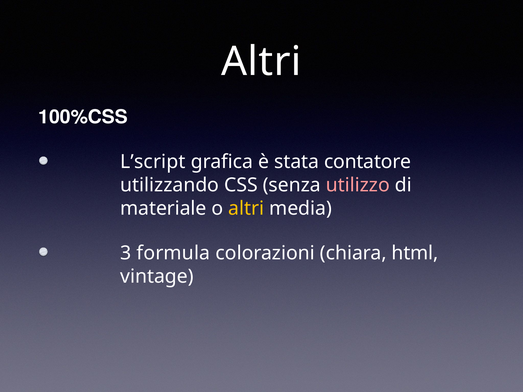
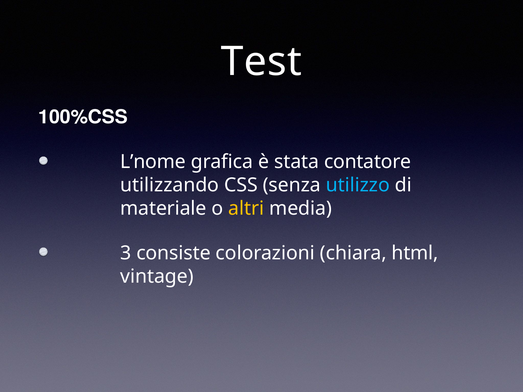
Altri at (261, 62): Altri -> Test
L’script: L’script -> L’nome
utilizzo colour: pink -> light blue
formula: formula -> consiste
